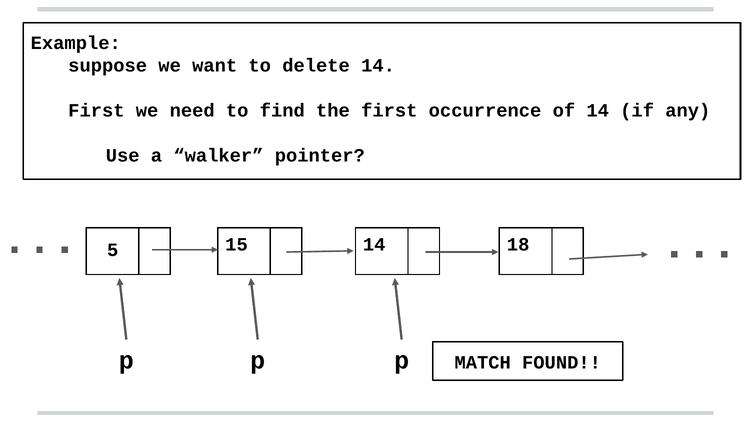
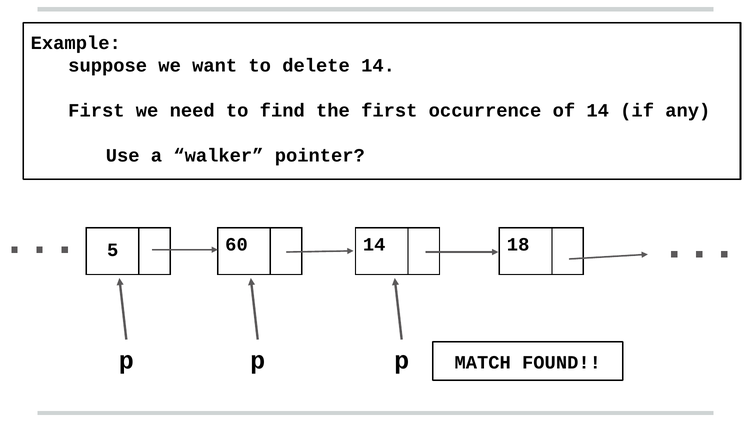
15: 15 -> 60
